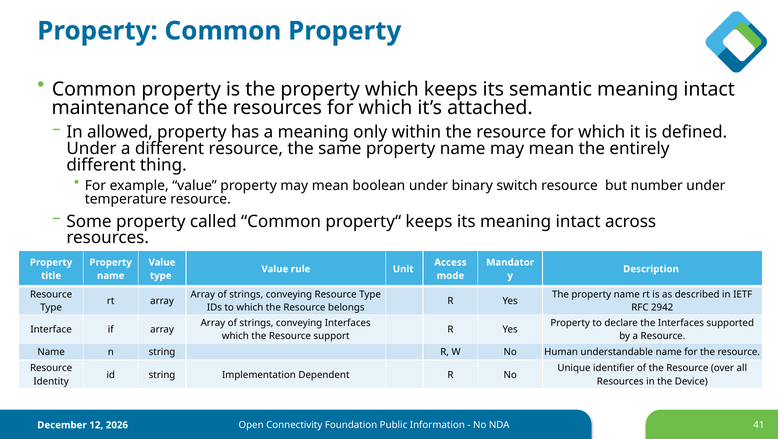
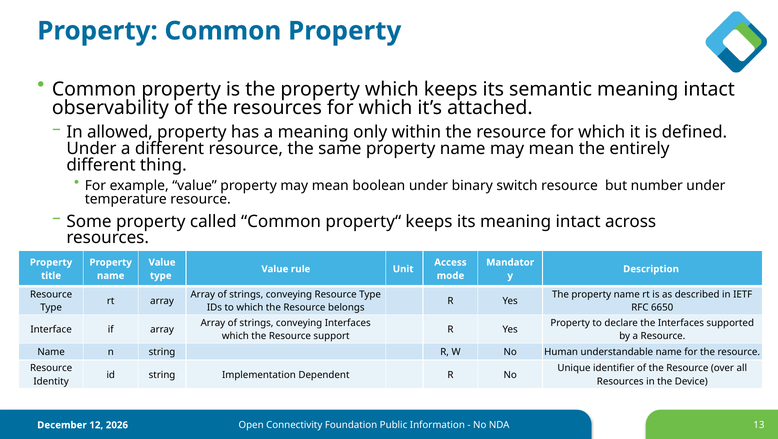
maintenance: maintenance -> observability
2942: 2942 -> 6650
41: 41 -> 13
